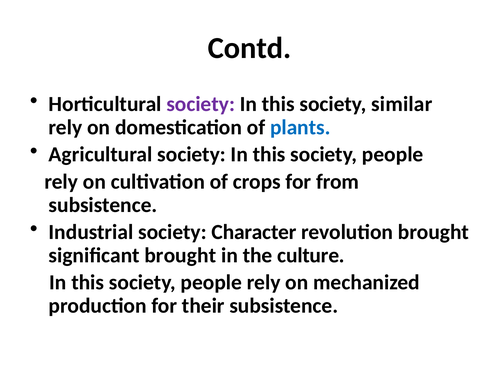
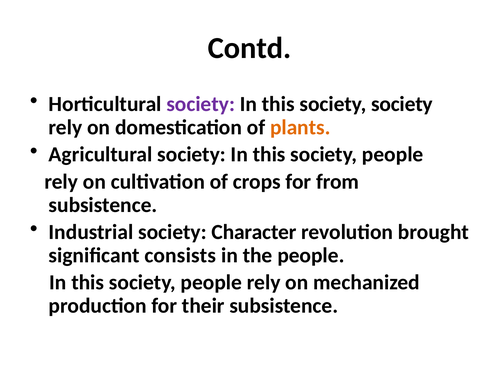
society similar: similar -> society
plants colour: blue -> orange
significant brought: brought -> consists
the culture: culture -> people
